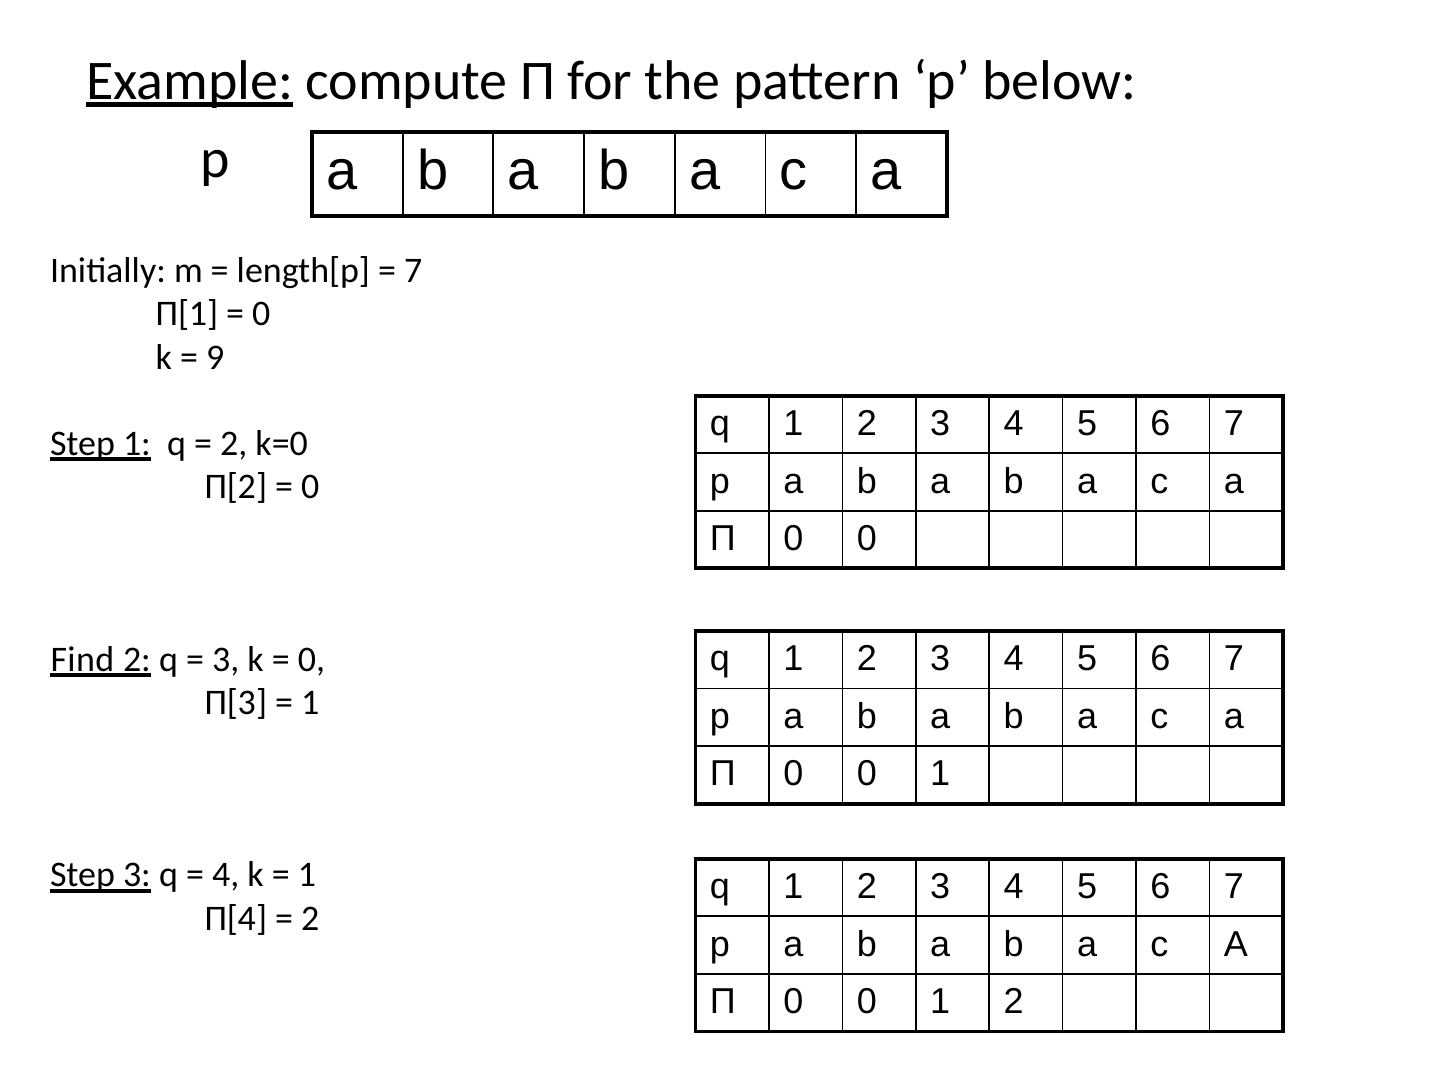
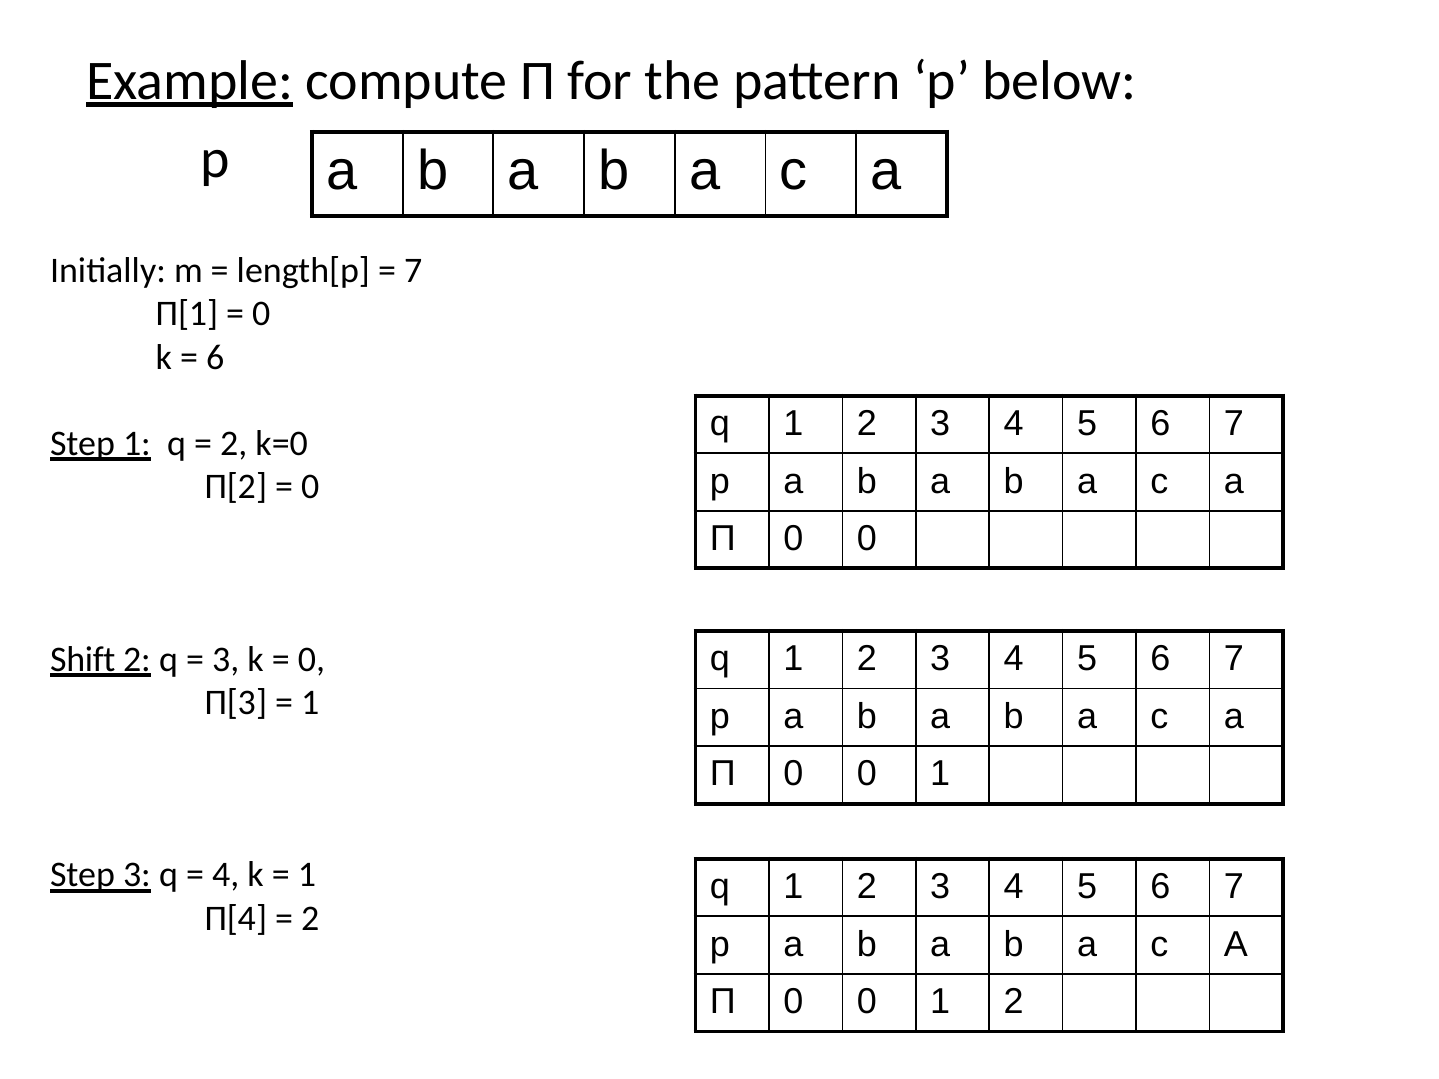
9 at (215, 357): 9 -> 6
Find: Find -> Shift
